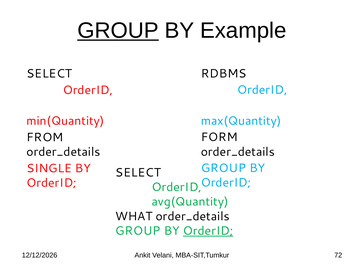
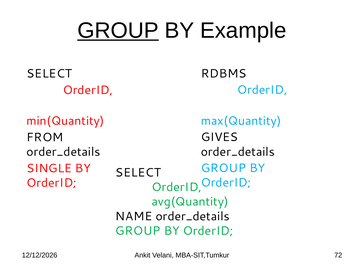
FORM: FORM -> GIVES
WHAT: WHAT -> NAME
OrderID at (208, 231) underline: present -> none
